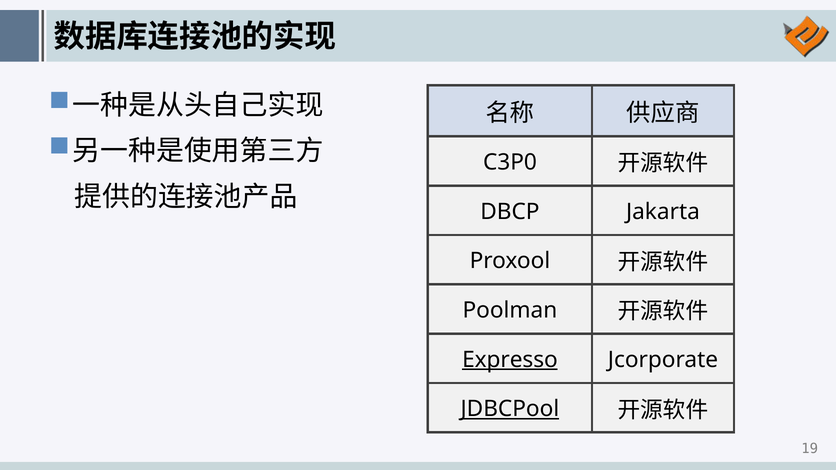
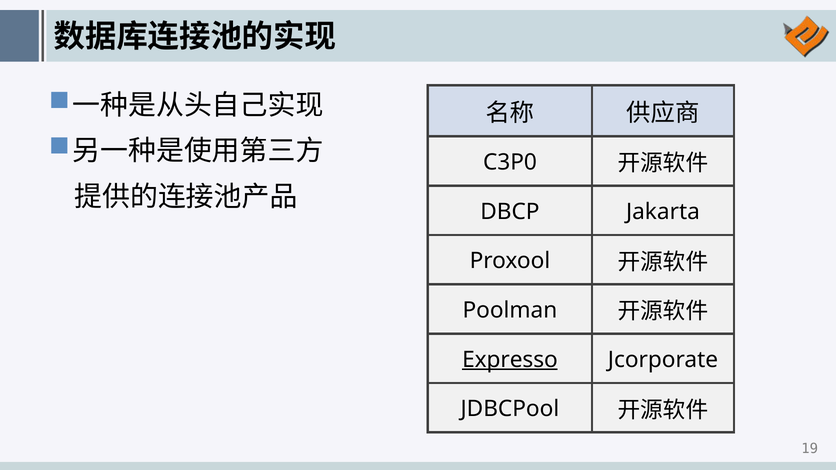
JDBCPool underline: present -> none
